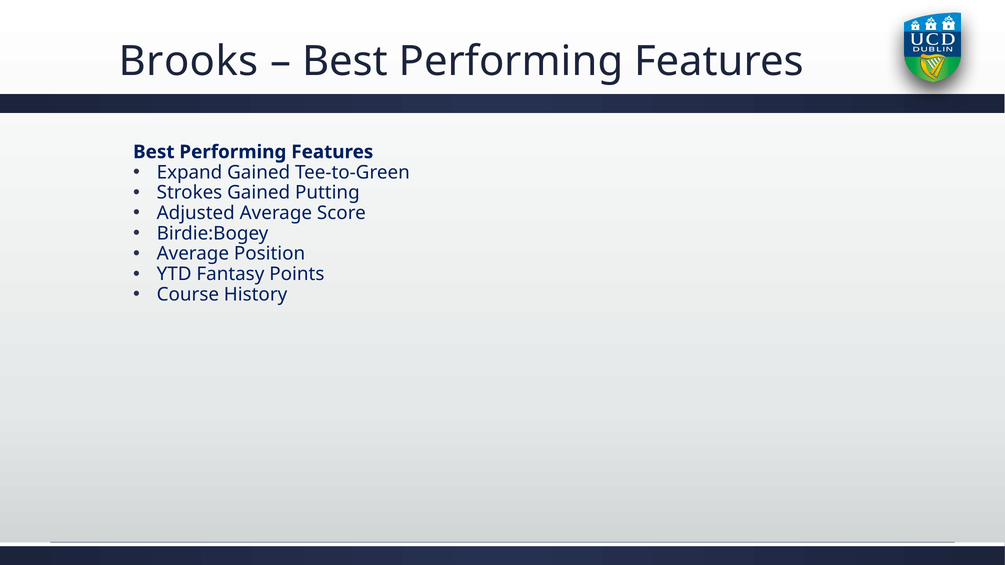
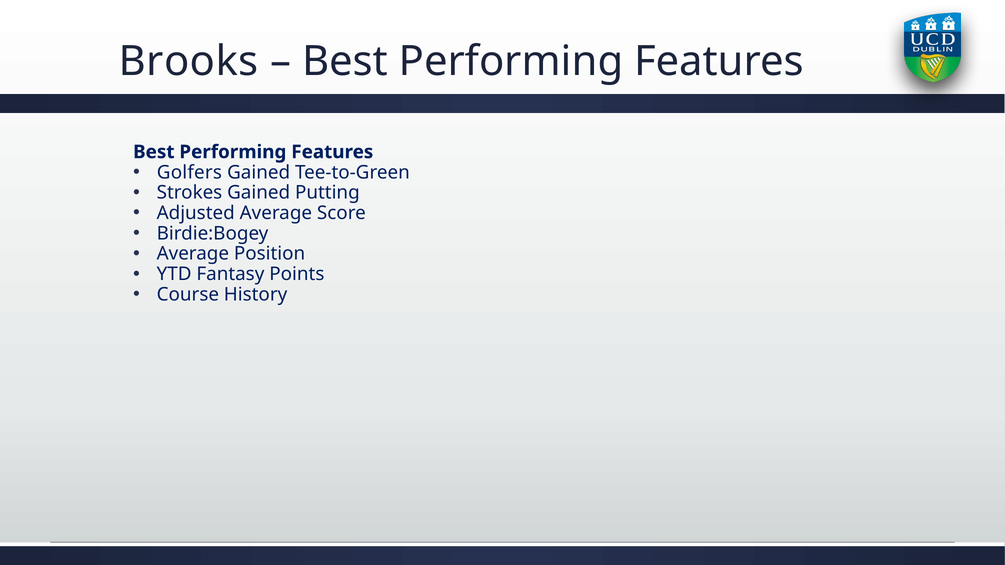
Expand: Expand -> Golfers
